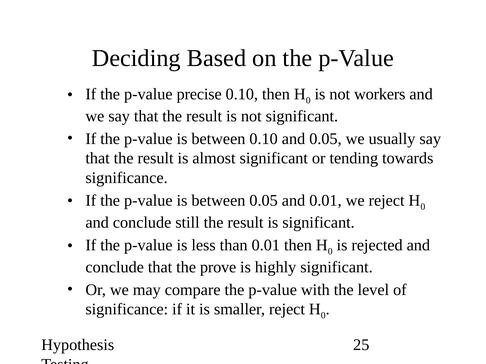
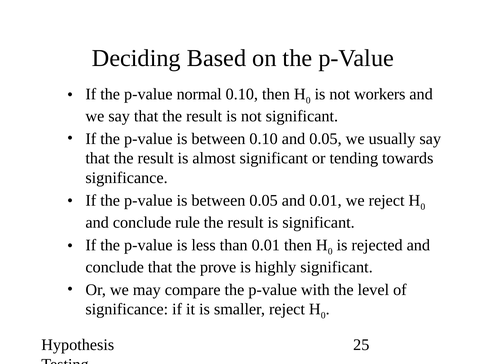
precise: precise -> normal
still: still -> rule
